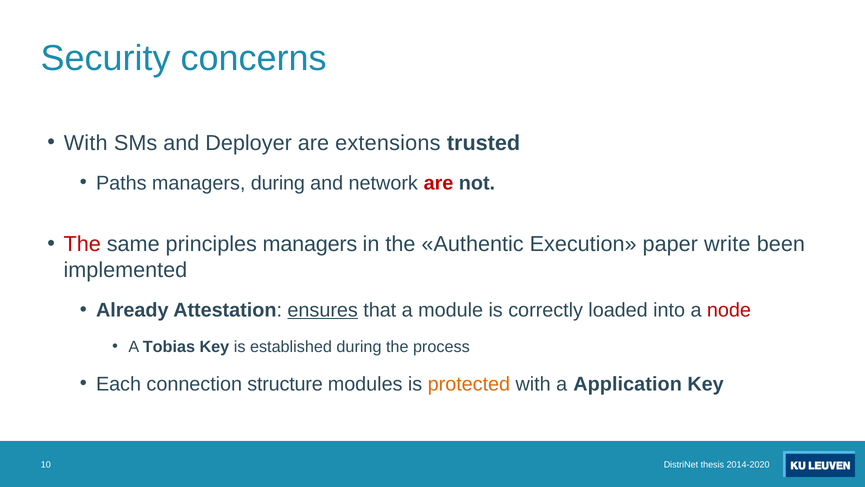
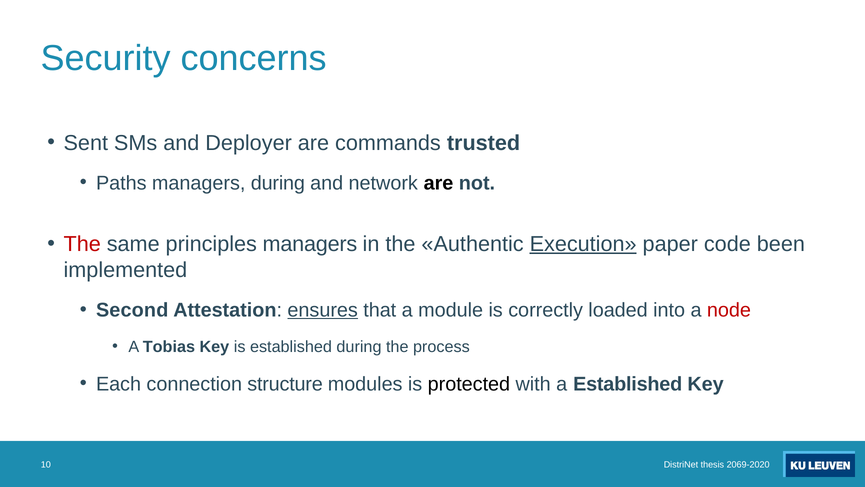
With at (86, 143): With -> Sent
extensions: extensions -> commands
are at (439, 183) colour: red -> black
Execution underline: none -> present
write: write -> code
Already: Already -> Second
protected colour: orange -> black
a Application: Application -> Established
2014-2020: 2014-2020 -> 2069-2020
